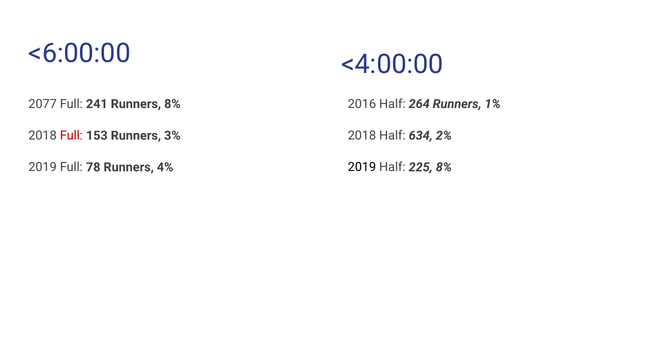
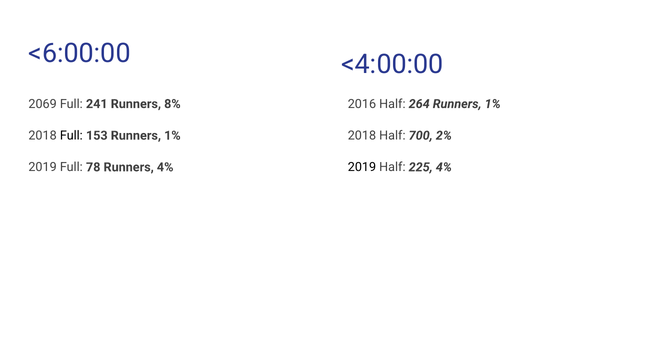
2077: 2077 -> 2069
Full at (71, 136) colour: red -> black
153 Runners 3%: 3% -> 1%
634: 634 -> 700
225 8%: 8% -> 4%
